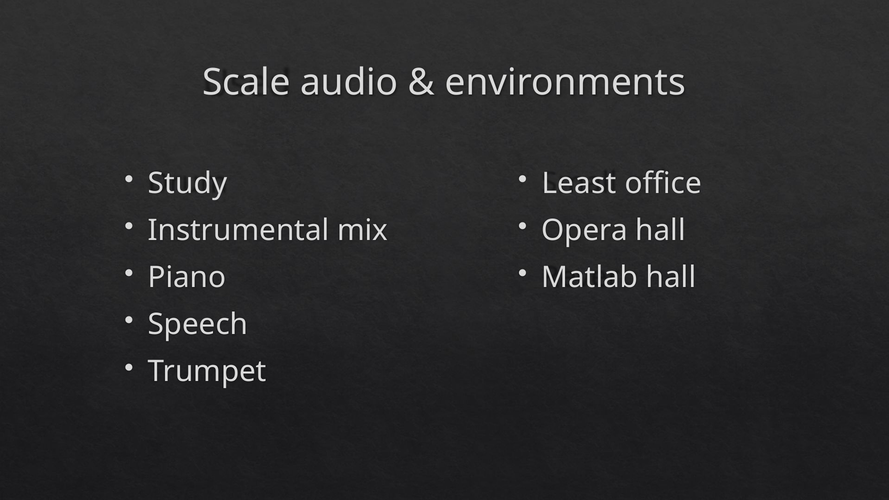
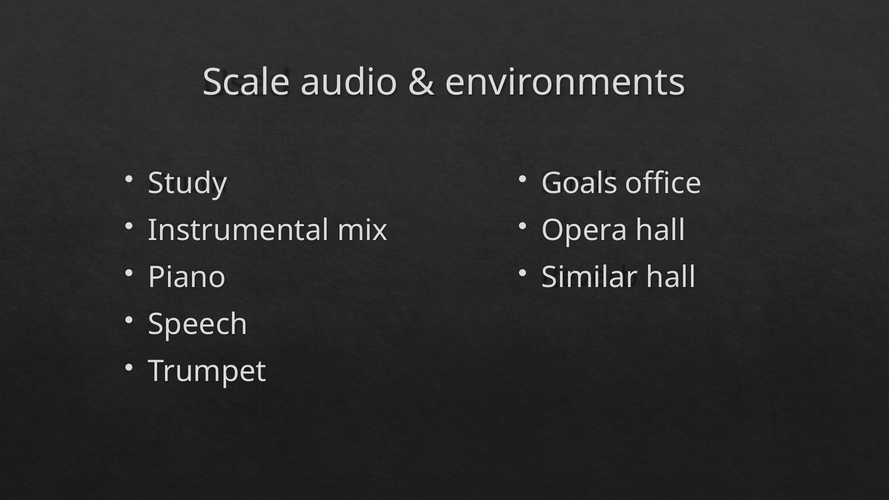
Least: Least -> Goals
Matlab: Matlab -> Similar
